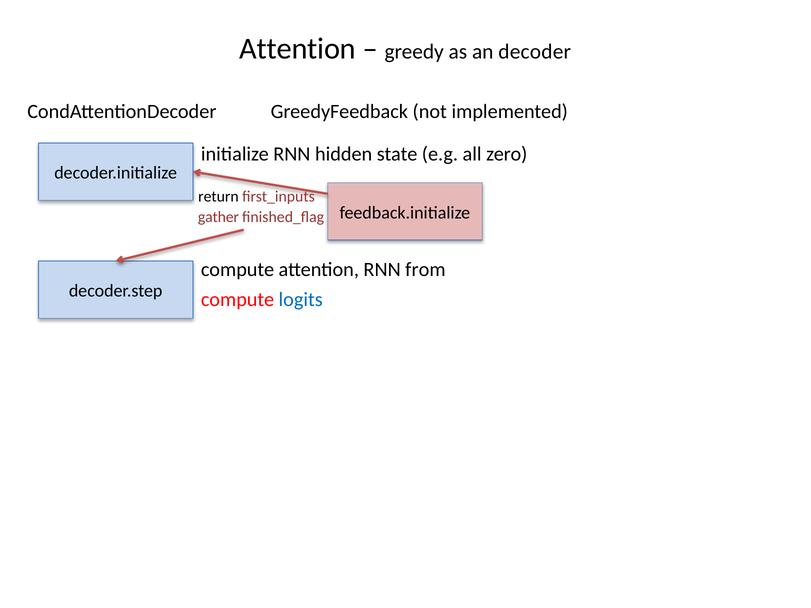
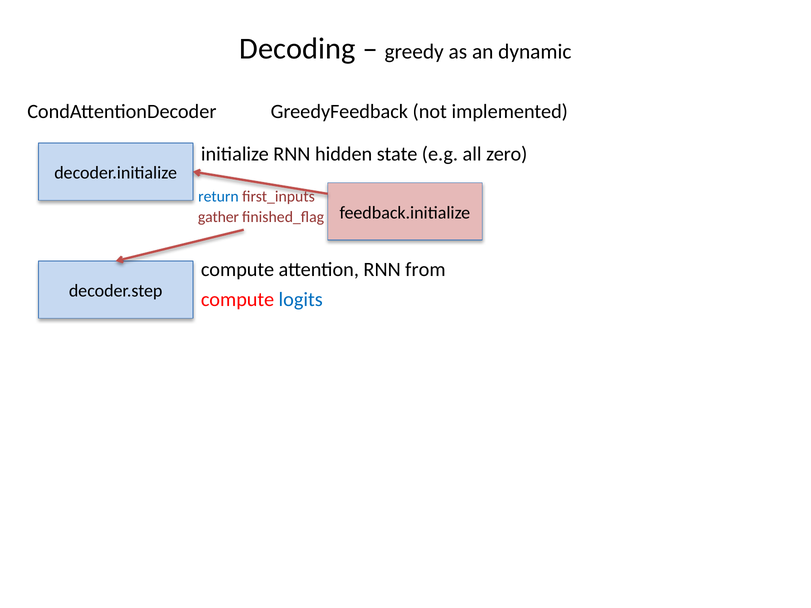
Attention at (298, 49): Attention -> Decoding
decoder: decoder -> dynamic
return colour: black -> blue
